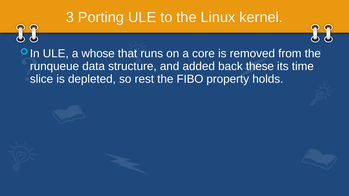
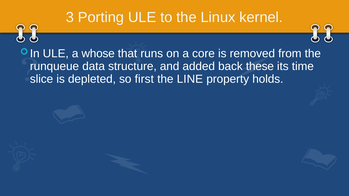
rest: rest -> first
FIBO: FIBO -> LINE
